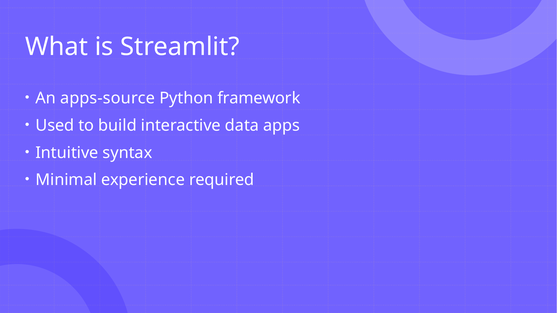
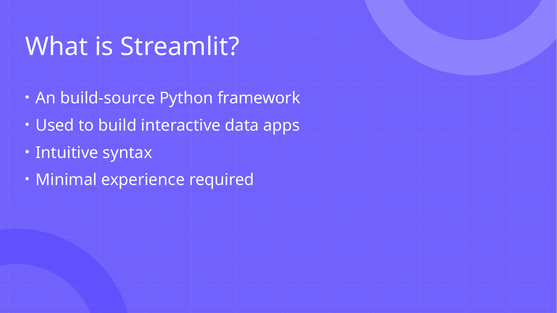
apps-source: apps-source -> build-source
